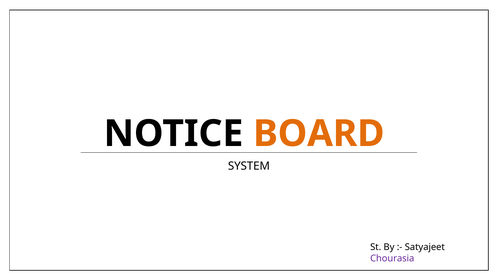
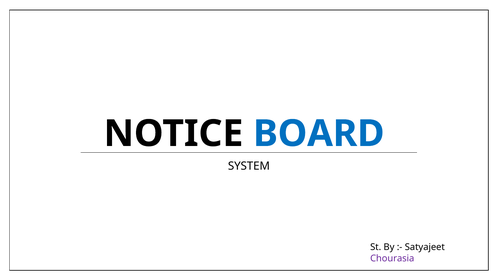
BOARD colour: orange -> blue
